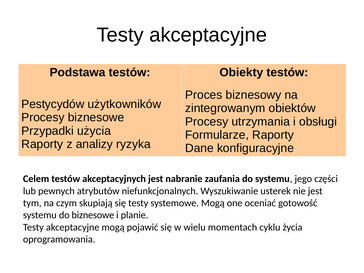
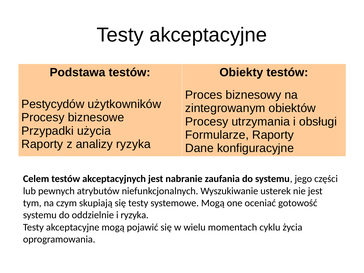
do biznesowe: biznesowe -> oddzielnie
i planie: planie -> ryzyka
